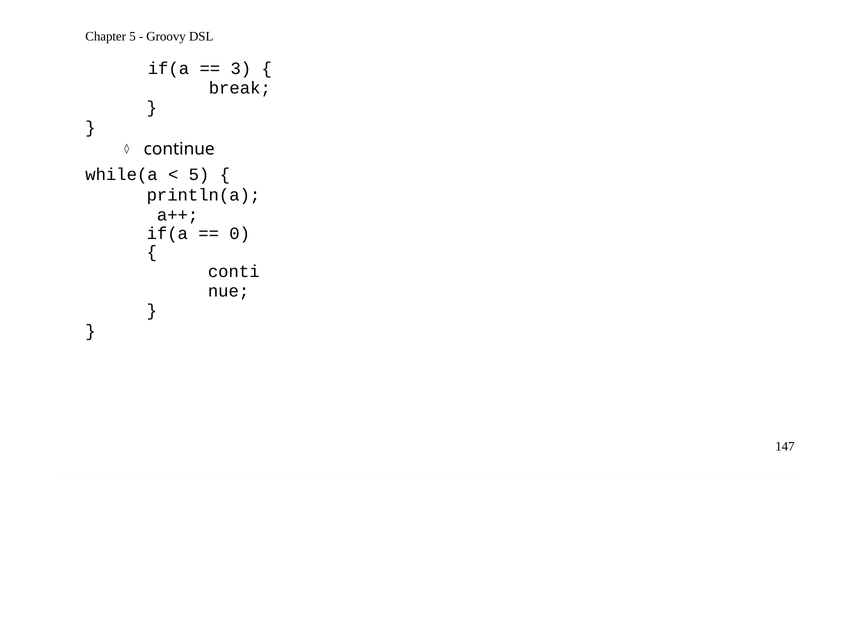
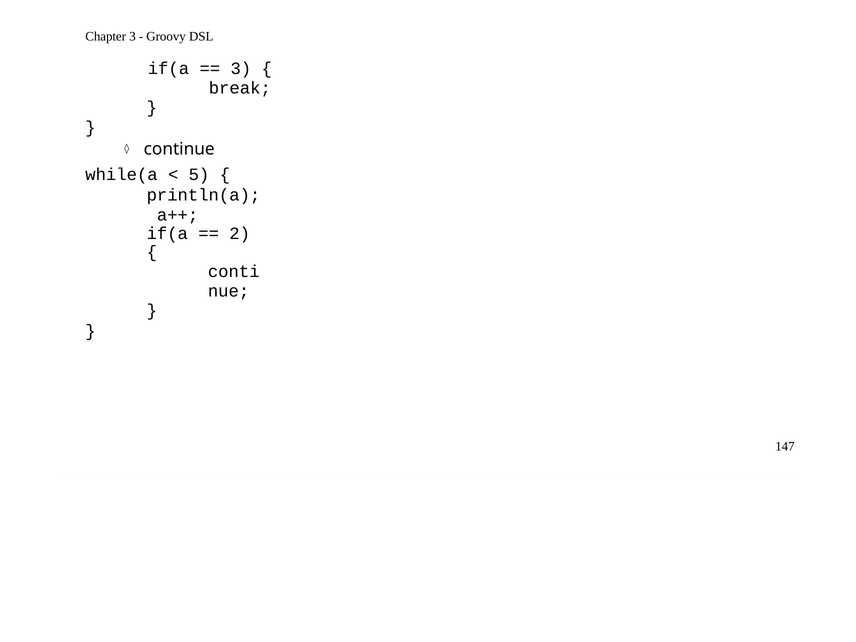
Chapter 5: 5 -> 3
0: 0 -> 2
